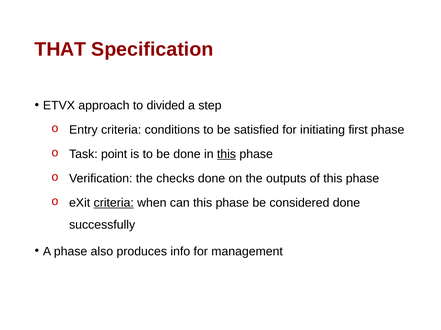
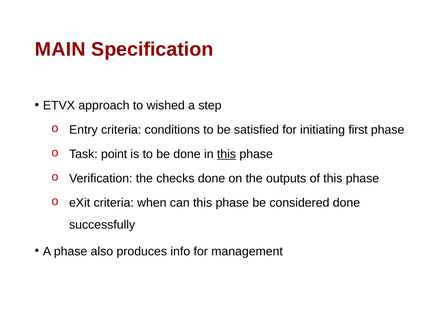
THAT: THAT -> MAIN
divided: divided -> wished
criteria at (114, 203) underline: present -> none
